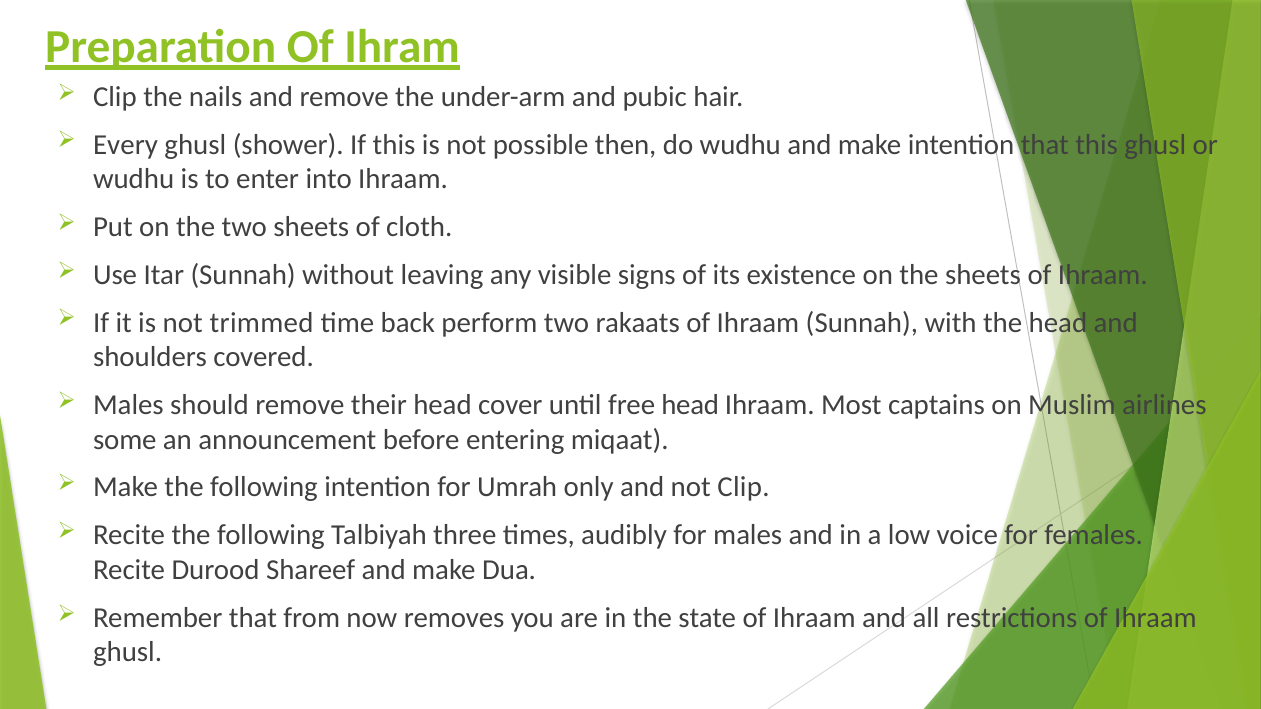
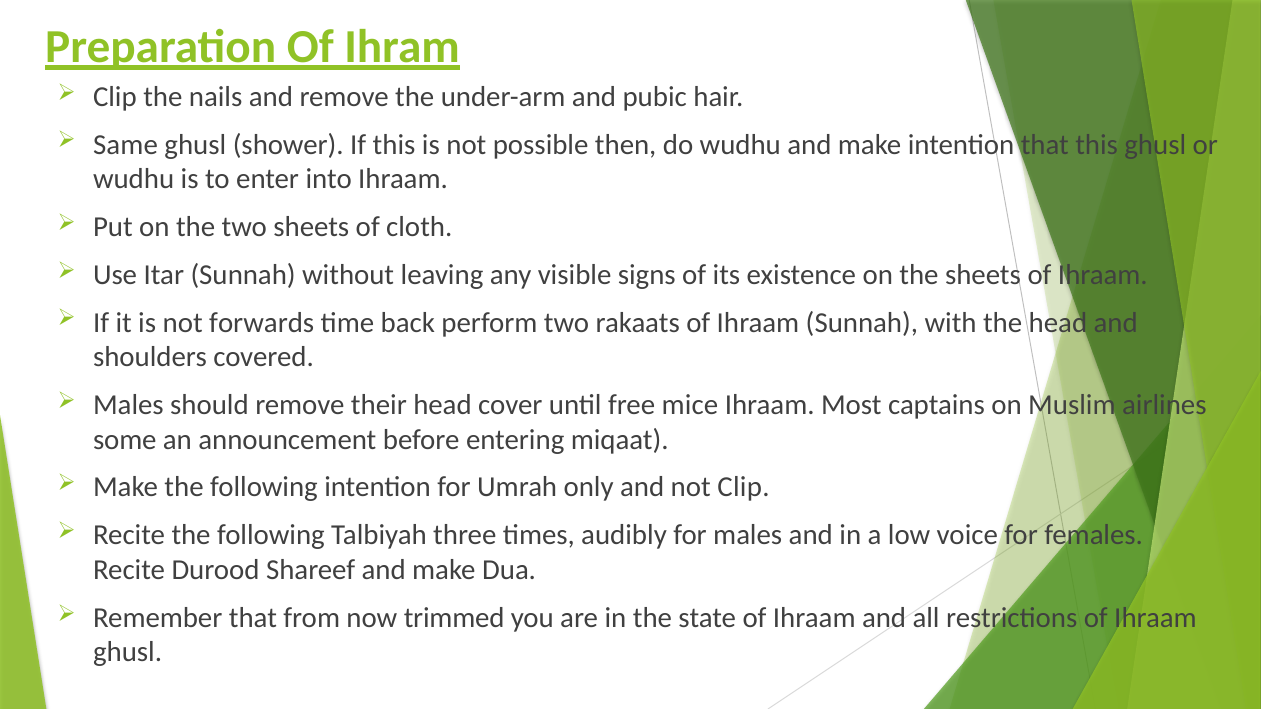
Every: Every -> Same
trimmed: trimmed -> forwards
free head: head -> mice
removes: removes -> trimmed
